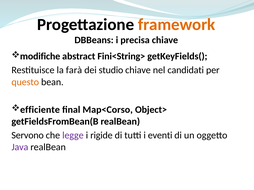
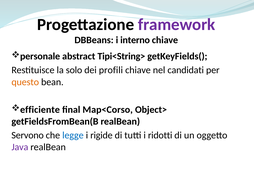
framework colour: orange -> purple
precisa: precisa -> interno
modifiche: modifiche -> personale
Fini<String>: Fini<String> -> Tipi<String>
farà: farà -> solo
studio: studio -> profili
legge colour: purple -> blue
eventi: eventi -> ridotti
